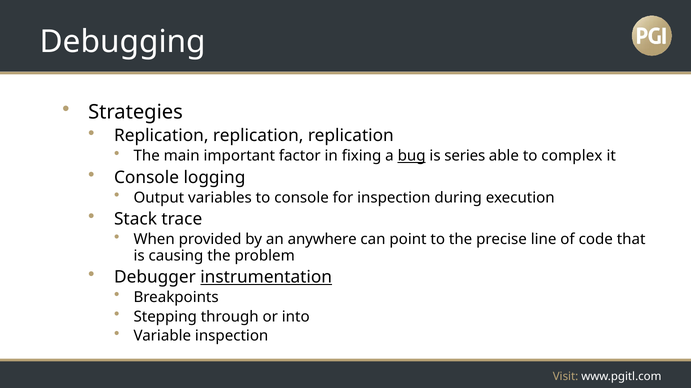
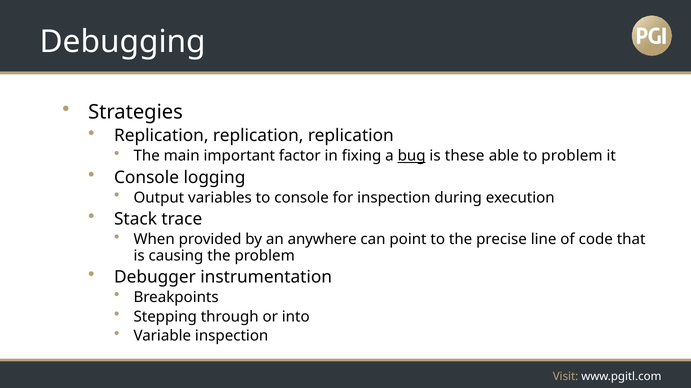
series: series -> these
to complex: complex -> problem
instrumentation underline: present -> none
